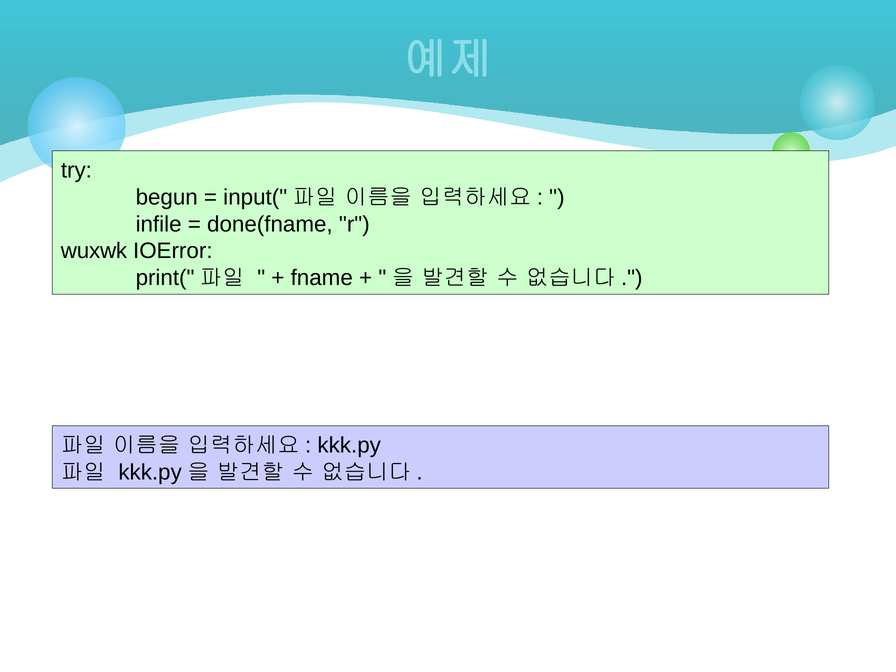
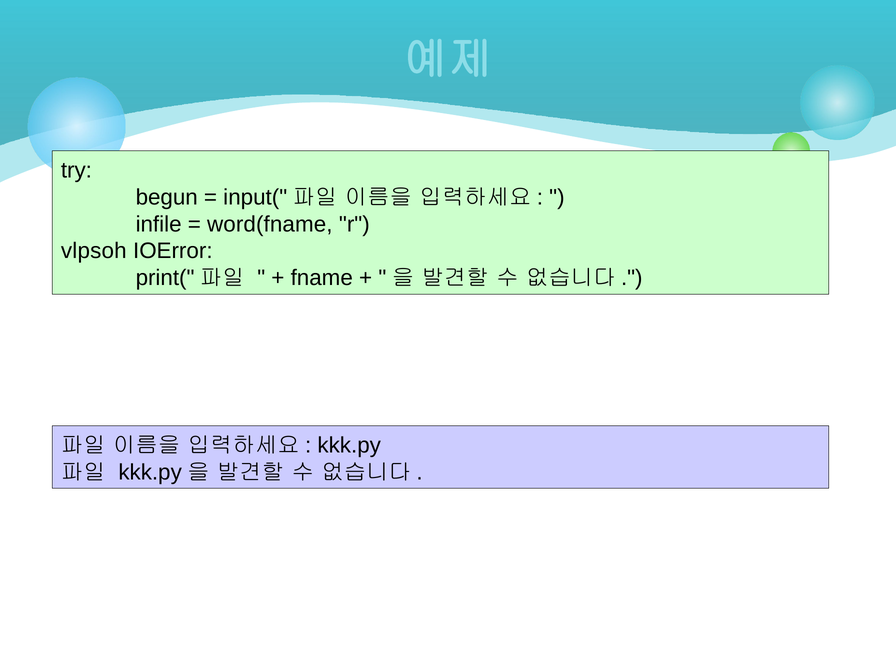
done(fname: done(fname -> word(fname
wuxwk: wuxwk -> vlpsoh
